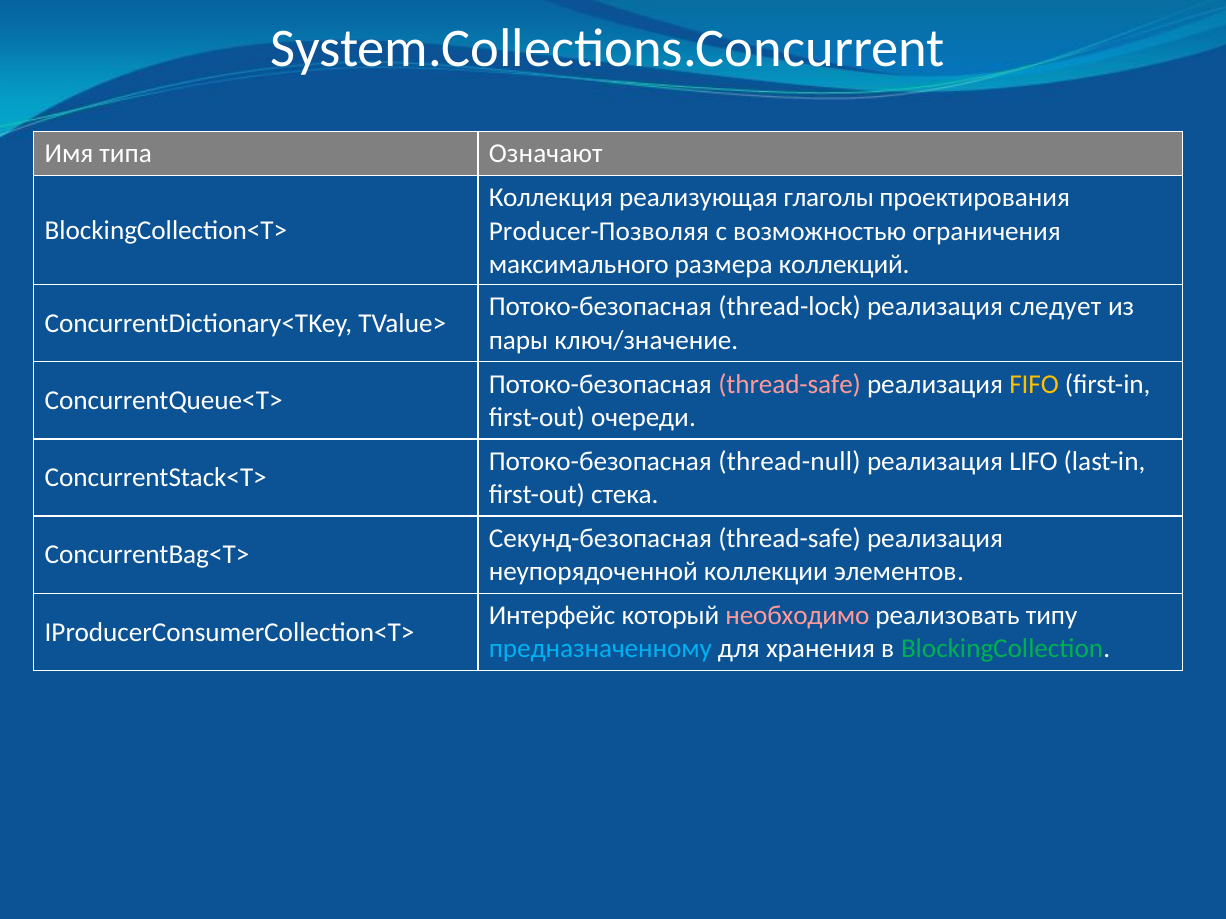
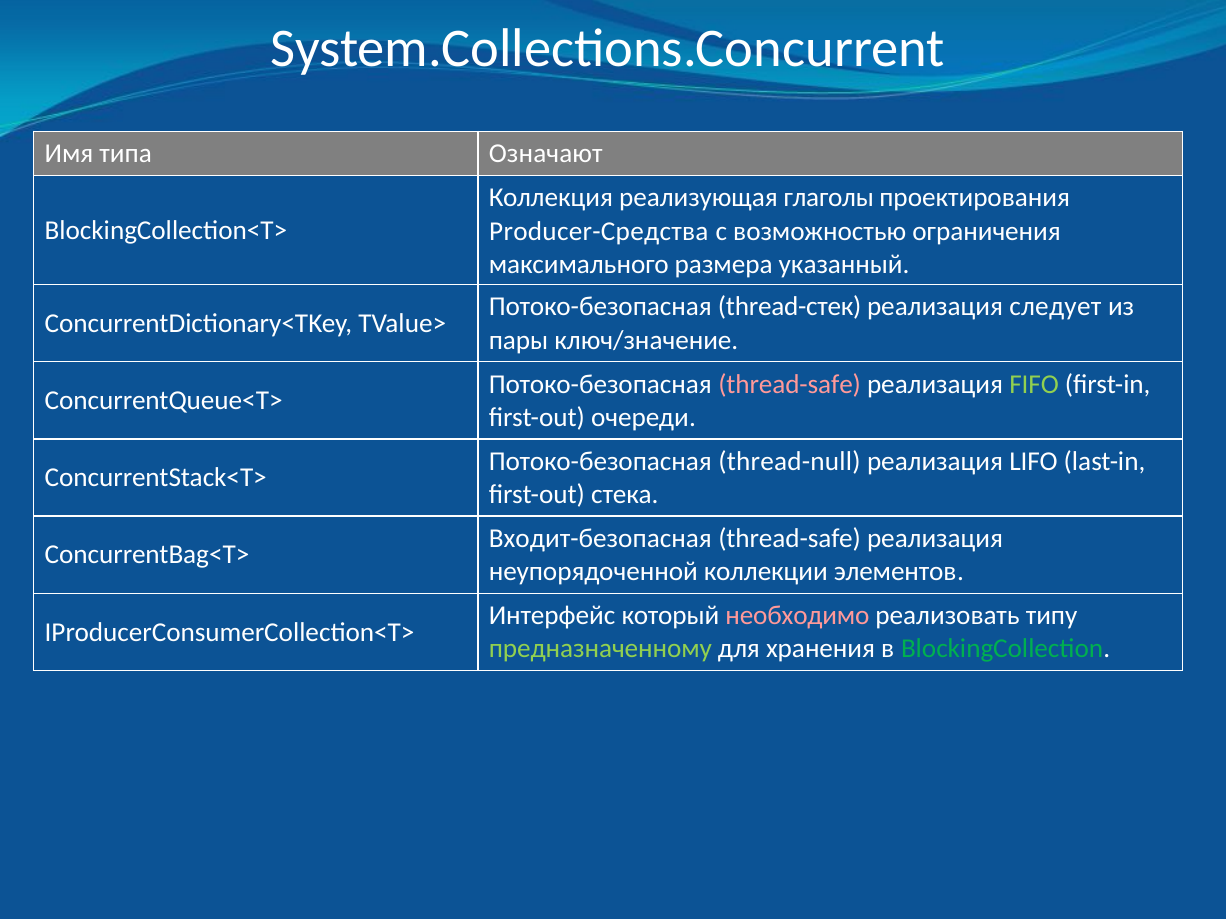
Producer-Позволяя: Producer-Позволяя -> Producer-Средства
коллекций: коллекций -> указанный
thread-lock: thread-lock -> thread-стек
FIFO colour: yellow -> light green
Секунд-безопасная: Секунд-безопасная -> Входит-безопасная
предназначенному colour: light blue -> light green
